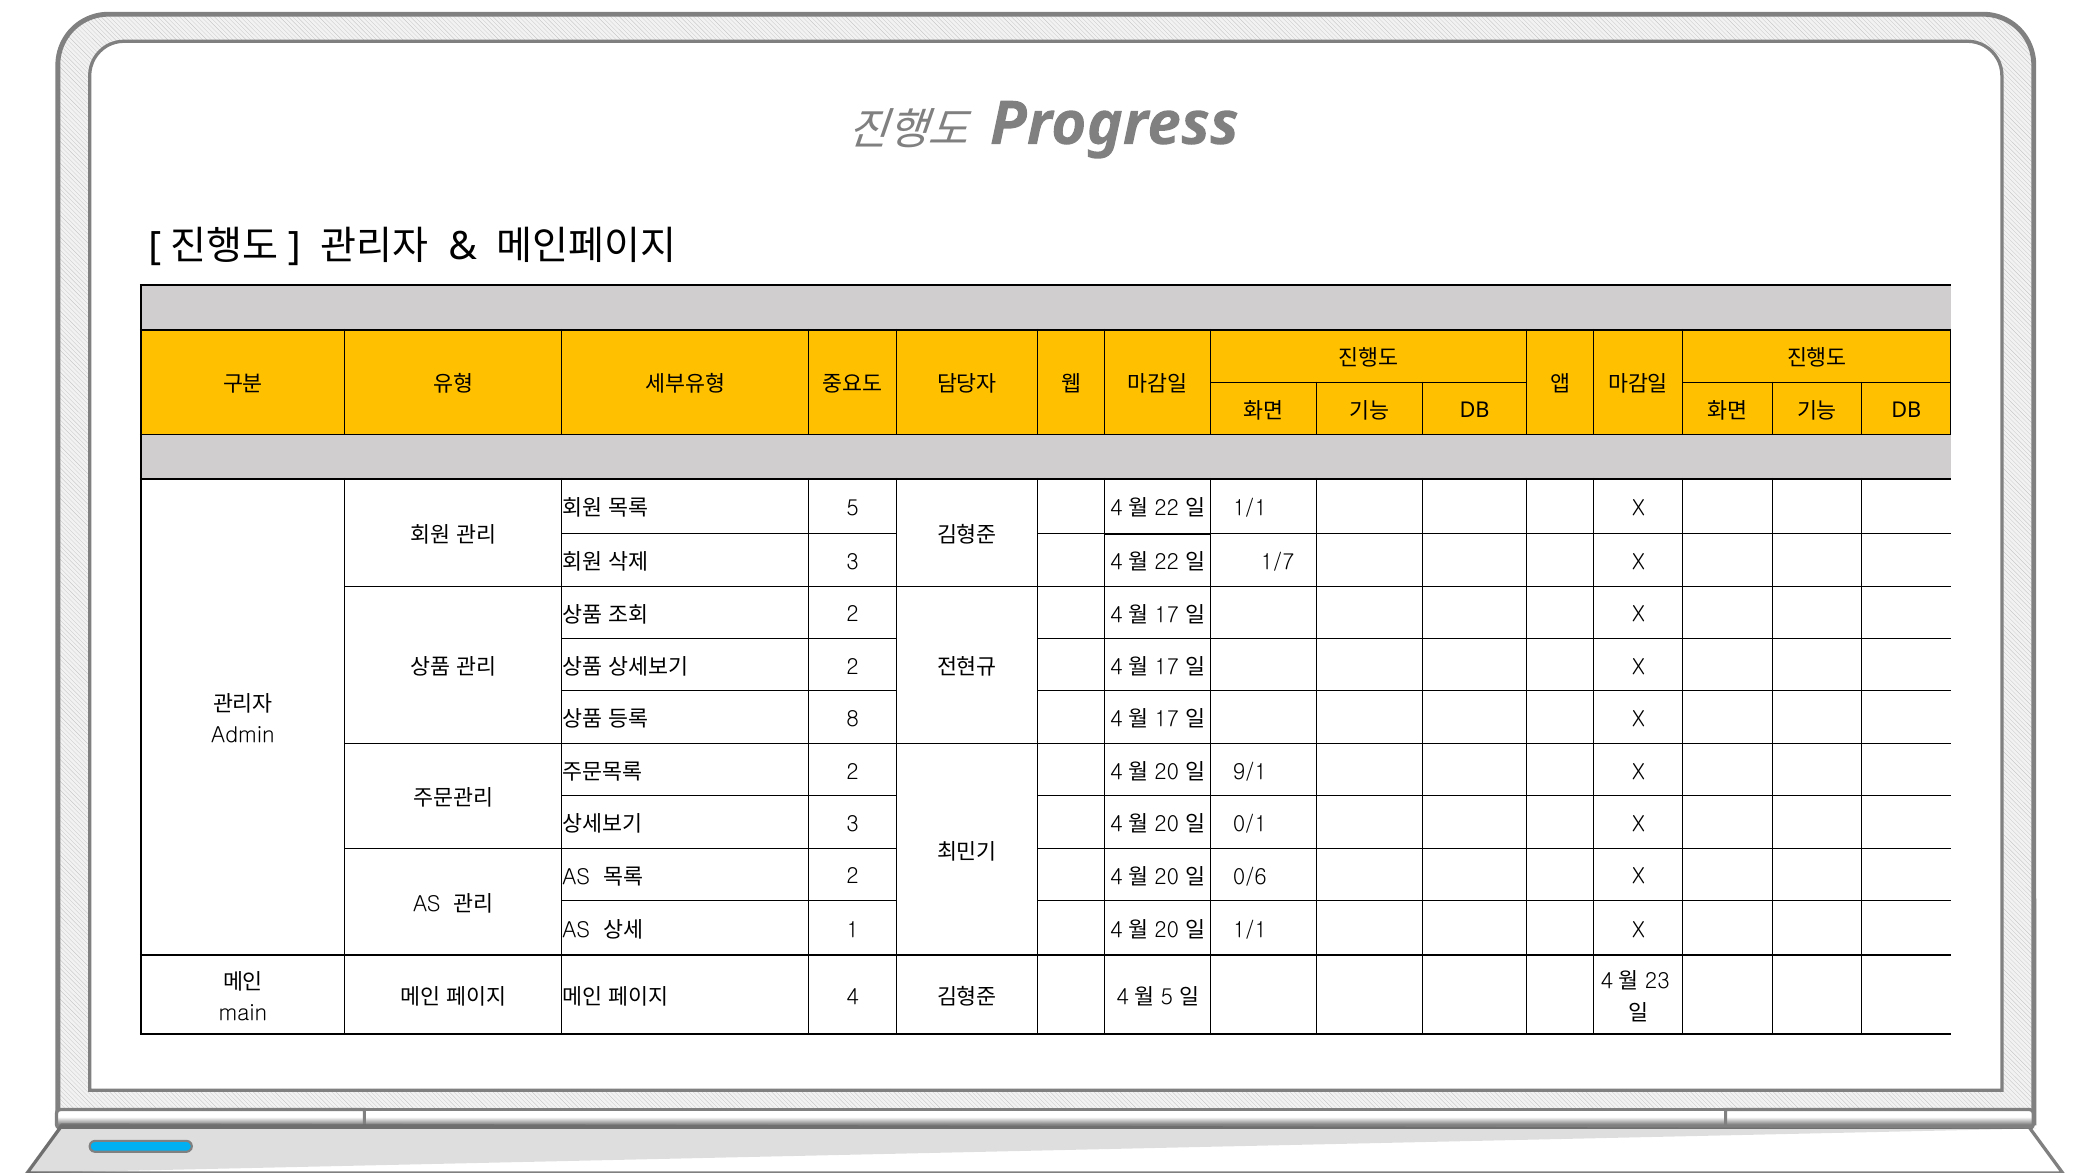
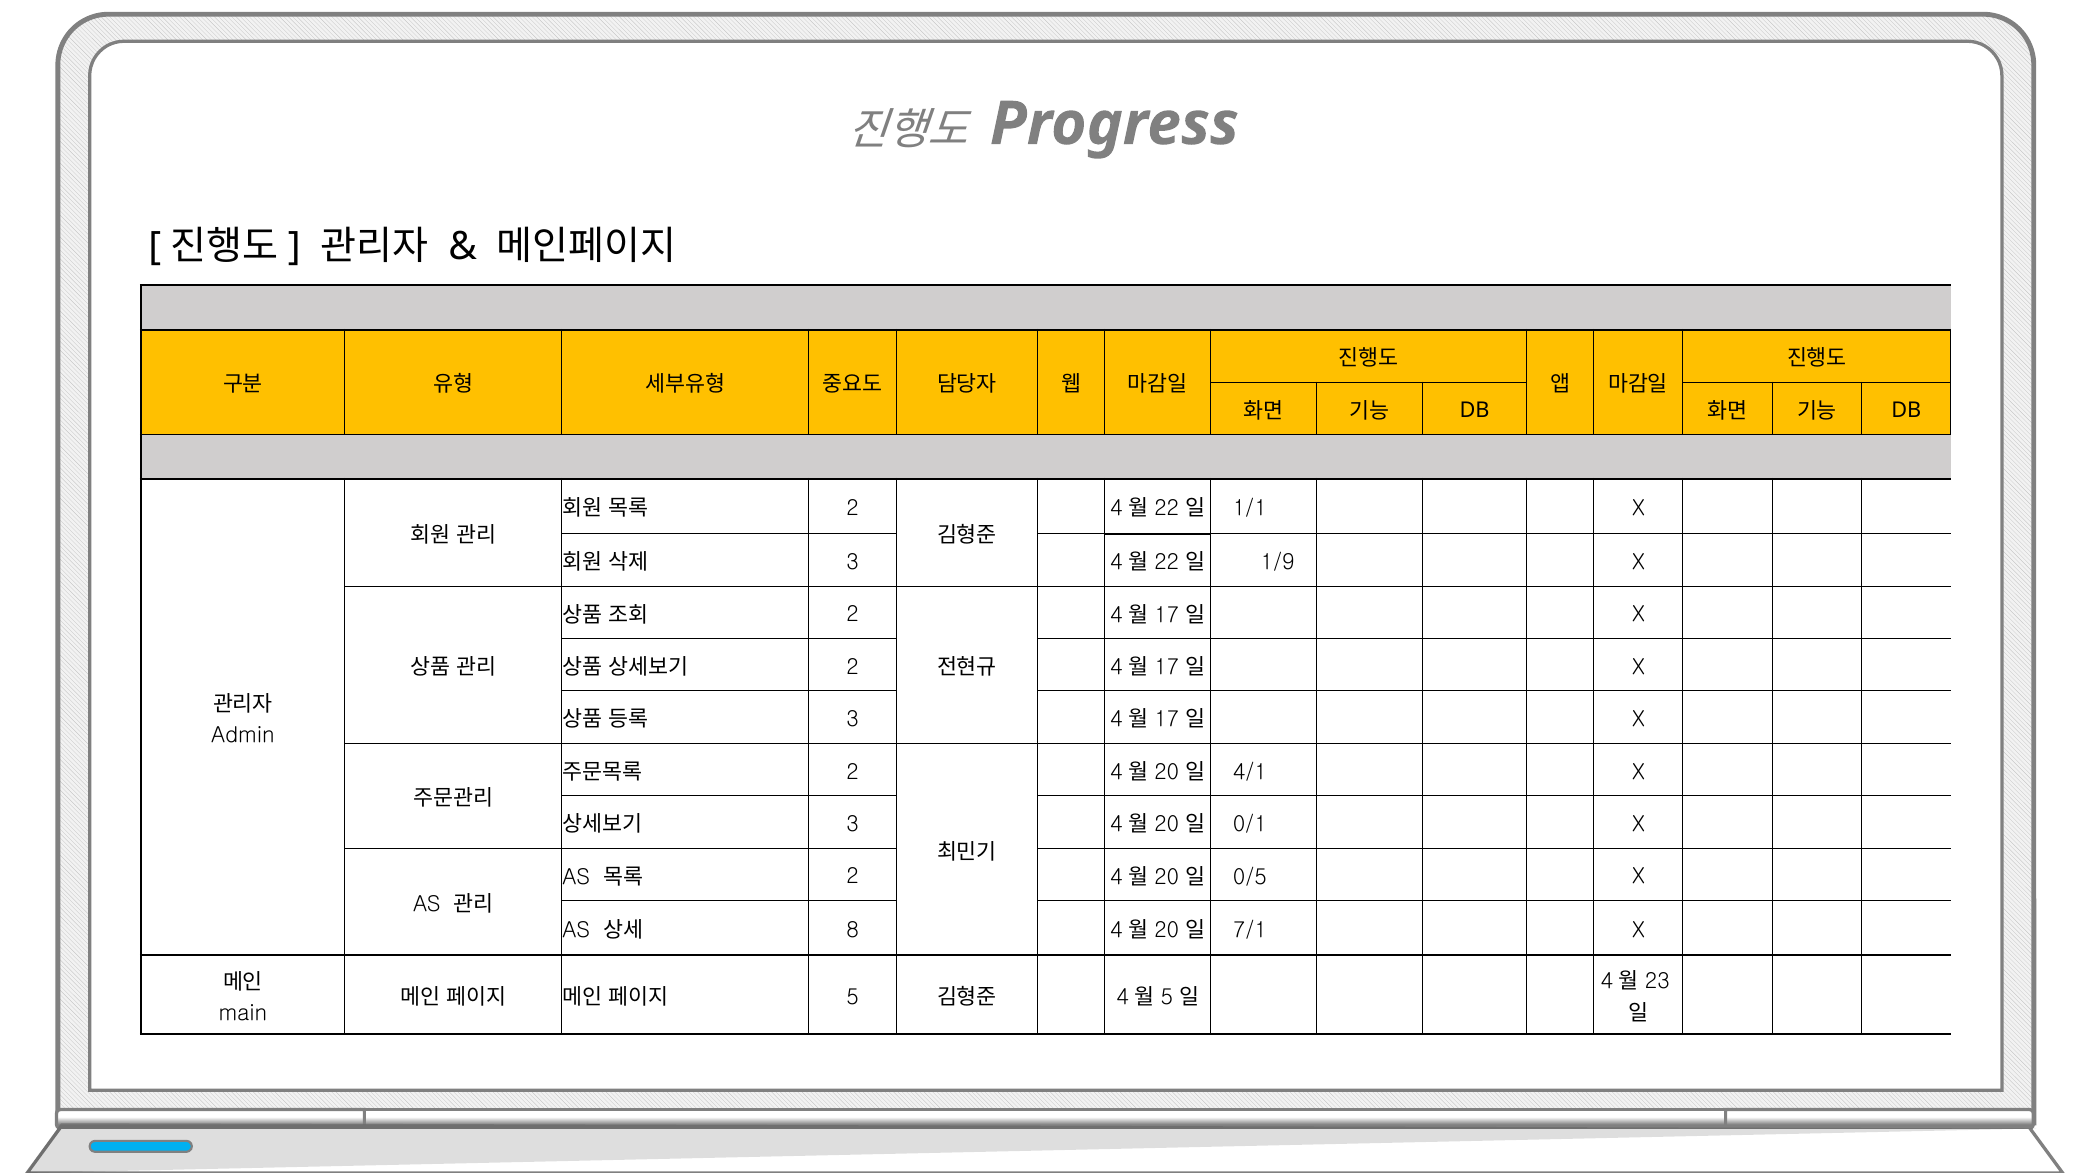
5 at (853, 509): 5 -> 2
1/7: 1/7 -> 1/9
8 at (853, 720): 8 -> 3
9/1: 9/1 -> 4/1
0/6: 0/6 -> 0/5
1: 1 -> 8
1/1 at (1250, 931): 1/1 -> 7/1
4 at (853, 998): 4 -> 5
